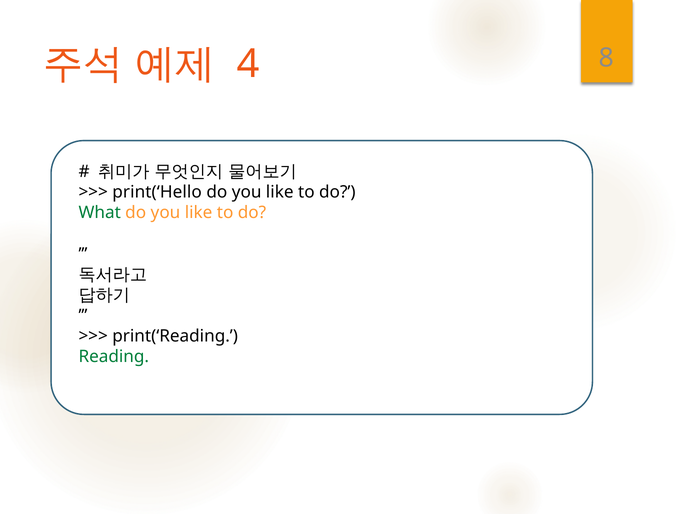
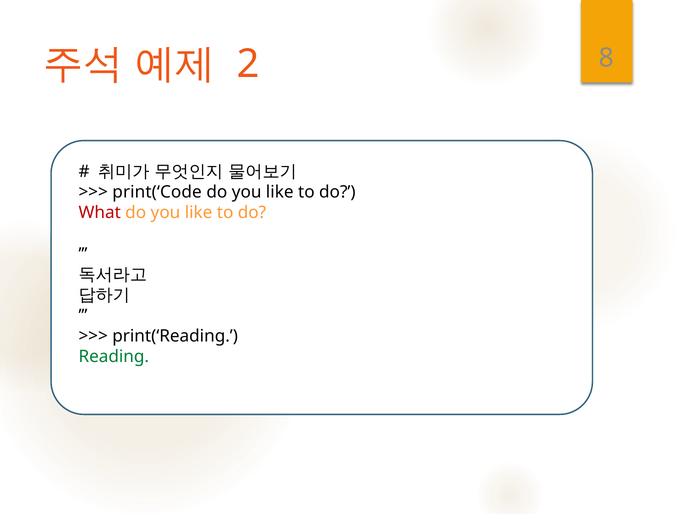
4: 4 -> 2
print(‘Hello: print(‘Hello -> print(‘Code
What colour: green -> red
